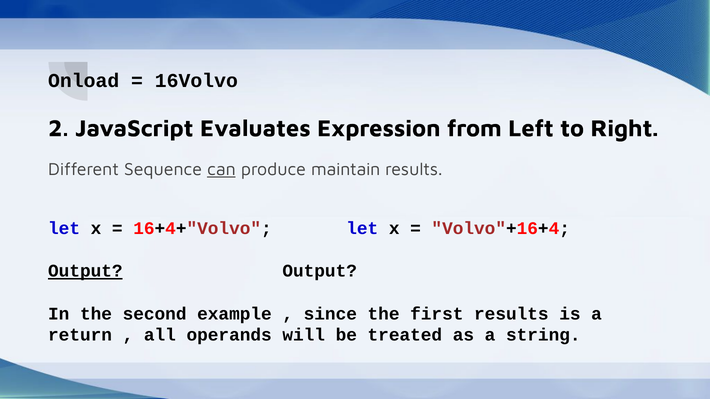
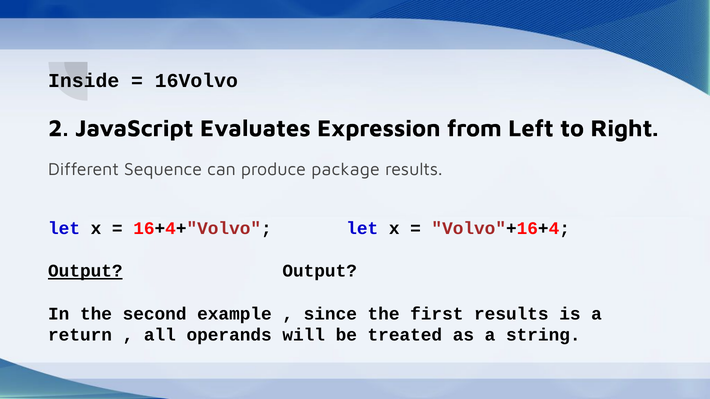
Onload: Onload -> Inside
can underline: present -> none
maintain: maintain -> package
